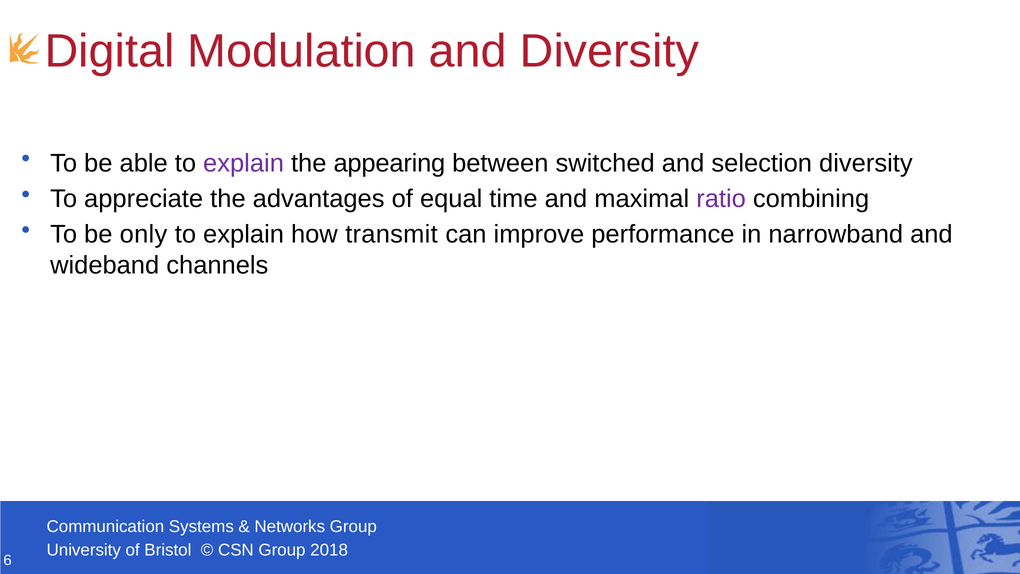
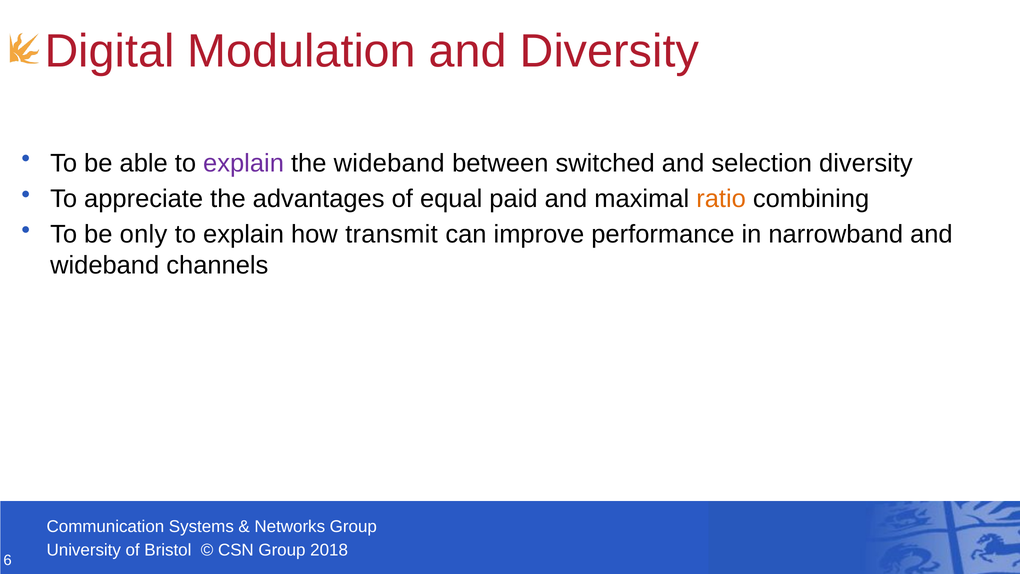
the appearing: appearing -> wideband
time: time -> paid
ratio colour: purple -> orange
